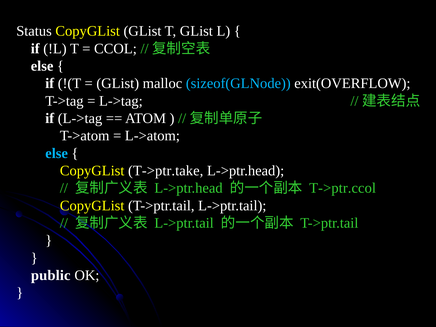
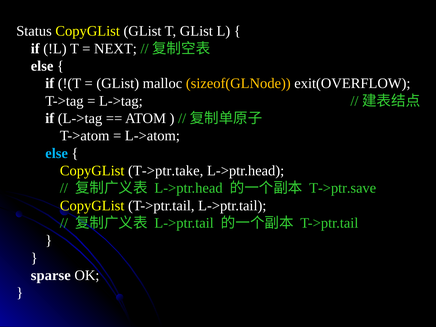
CCOL: CCOL -> NEXT
sizeof(GLNode colour: light blue -> yellow
T->ptr.ccol: T->ptr.ccol -> T->ptr.save
public: public -> sparse
